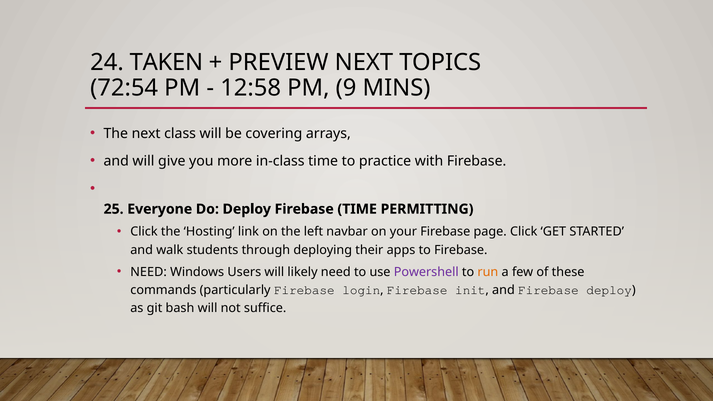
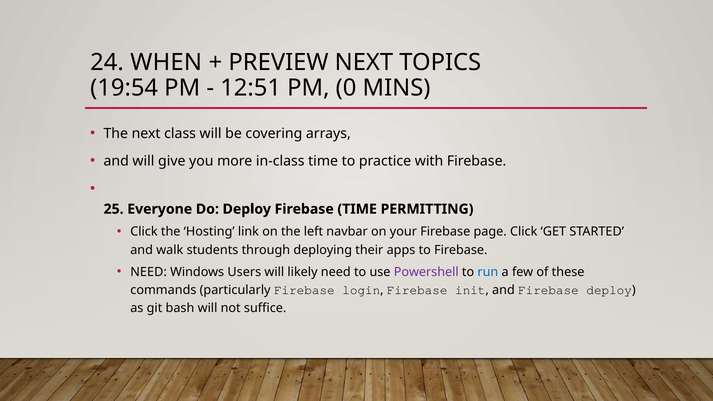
TAKEN: TAKEN -> WHEN
72:54: 72:54 -> 19:54
12:58: 12:58 -> 12:51
9: 9 -> 0
run colour: orange -> blue
